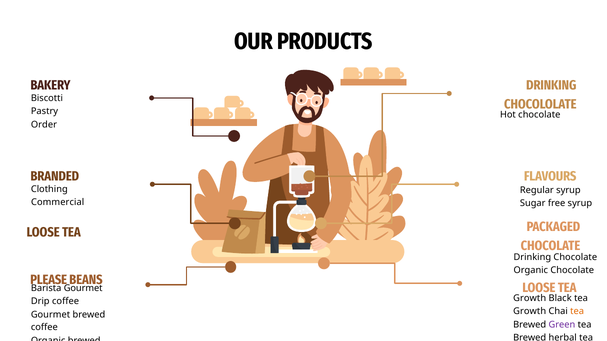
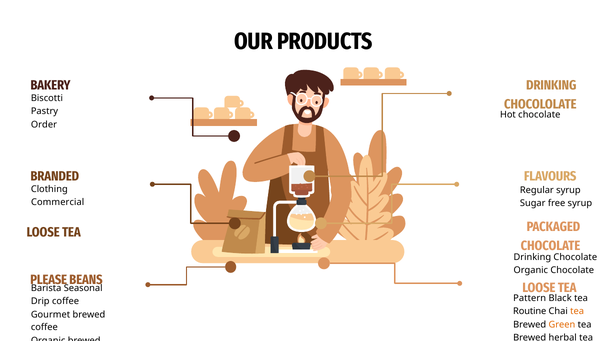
Barista Gourmet: Gourmet -> Seasonal
Growth at (530, 298): Growth -> Pattern
Growth at (530, 312): Growth -> Routine
Green colour: purple -> orange
